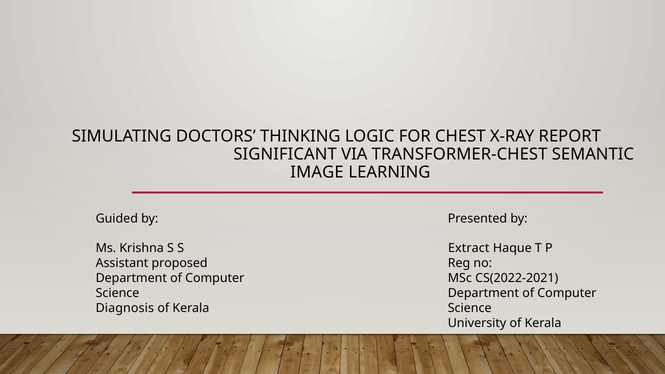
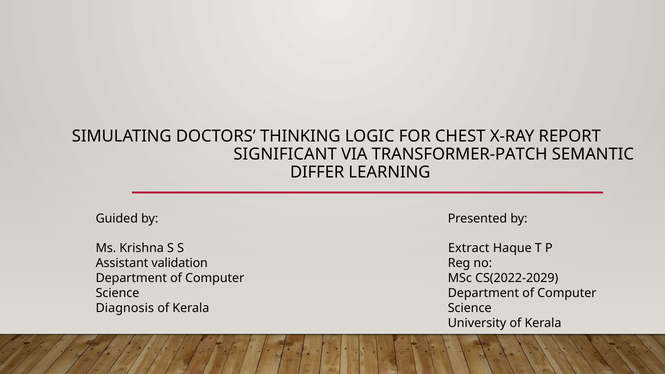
TRANSFORMER-CHEST: TRANSFORMER-CHEST -> TRANSFORMER-PATCH
IMAGE: IMAGE -> DIFFER
proposed: proposed -> validation
CS(2022-2021: CS(2022-2021 -> CS(2022-2029
